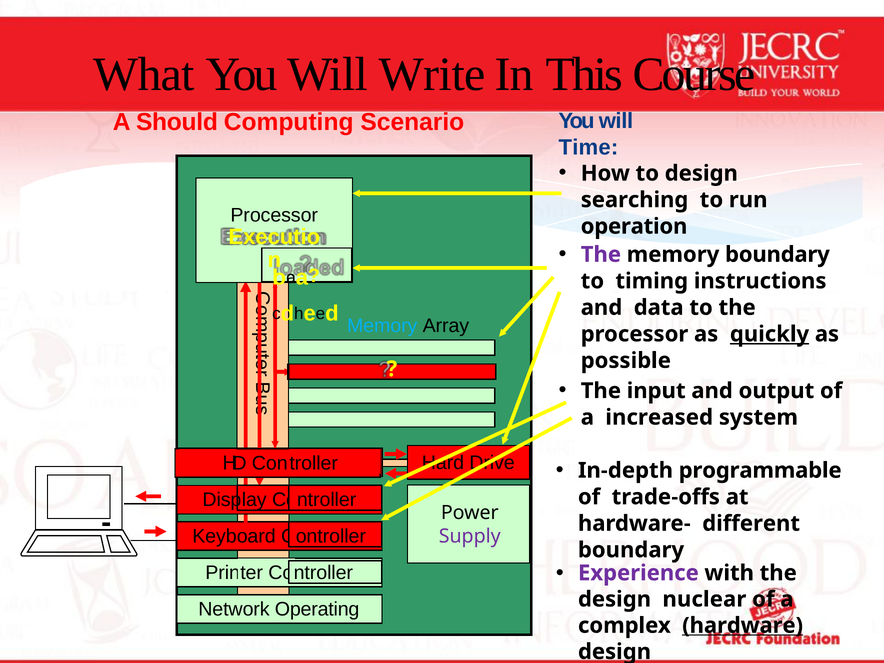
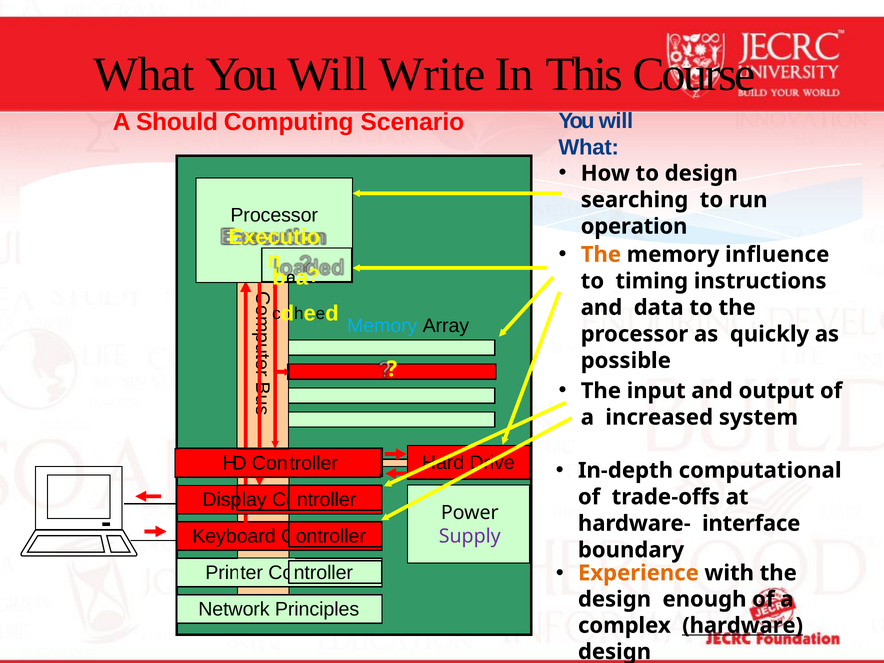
Time at (588, 147): Time -> What
The at (601, 255) colour: purple -> orange
memory boundary: boundary -> influence
quickly underline: present -> none
programmable: programmable -> computational
different: different -> interface
Experience colour: purple -> orange
nuclear: nuclear -> enough
Operating: Operating -> Principles
